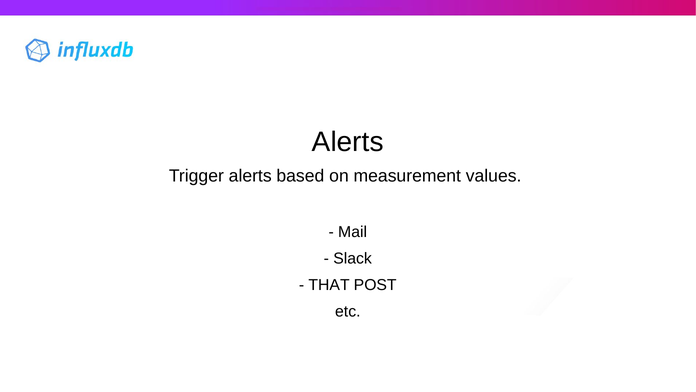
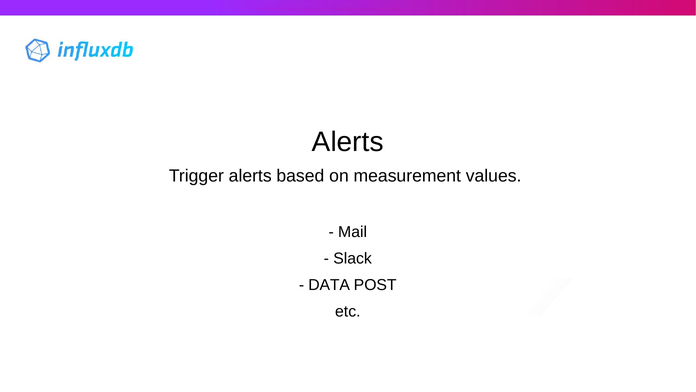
THAT: THAT -> DATA
